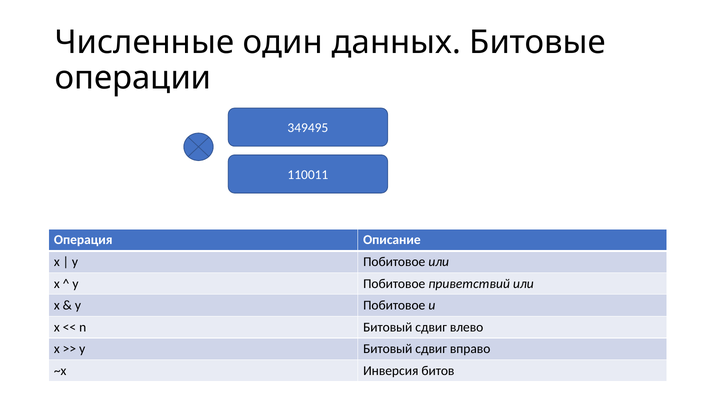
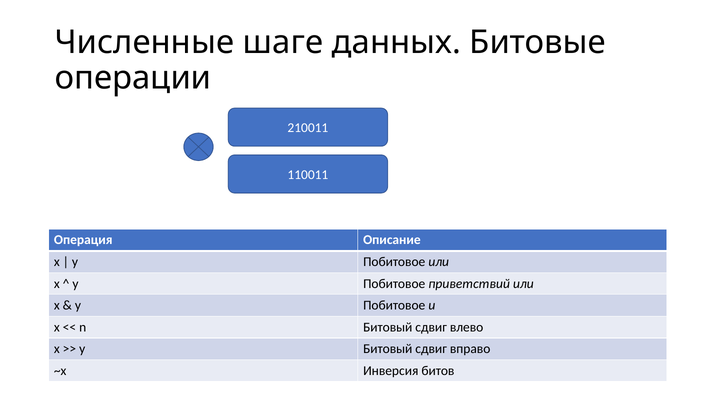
один: один -> шаге
349495: 349495 -> 210011
